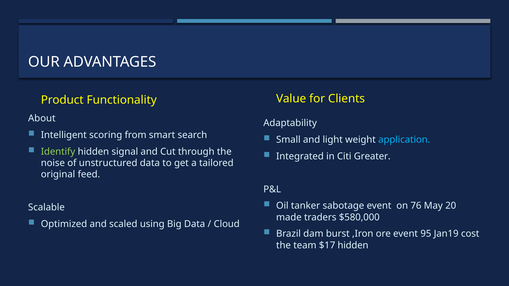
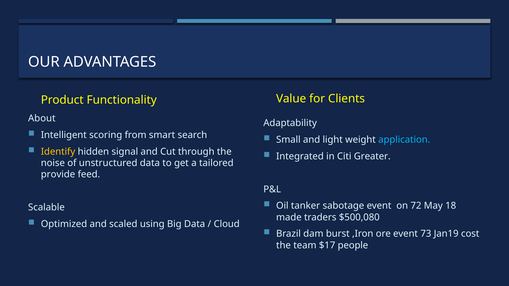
Identify colour: light green -> yellow
original: original -> provide
76: 76 -> 72
20: 20 -> 18
$580,000: $580,000 -> $500,080
95: 95 -> 73
$17 hidden: hidden -> people
